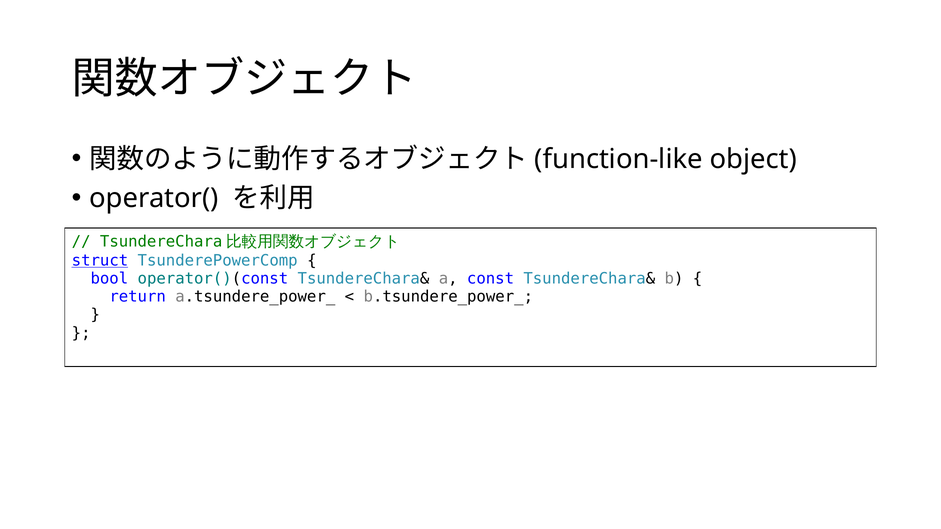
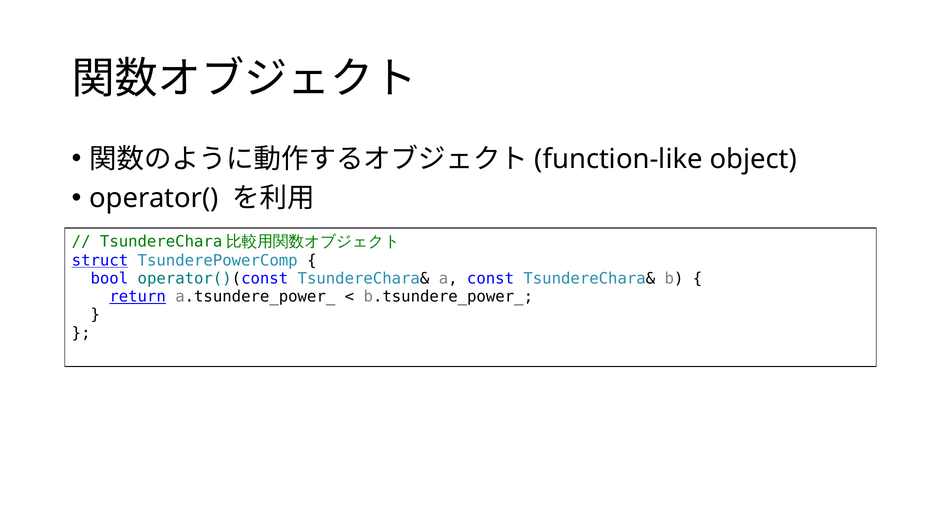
return underline: none -> present
